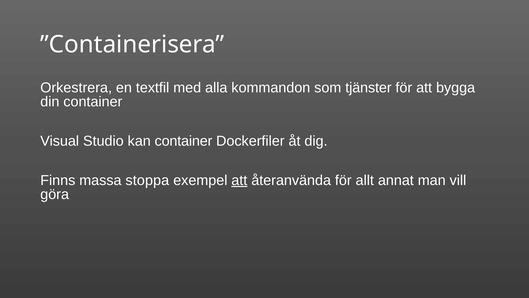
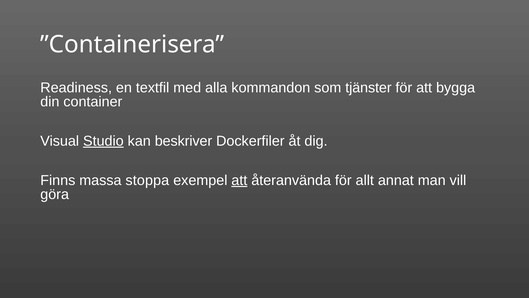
Orkestrera: Orkestrera -> Readiness
Studio underline: none -> present
kan container: container -> beskriver
